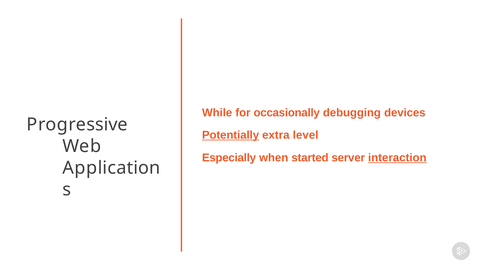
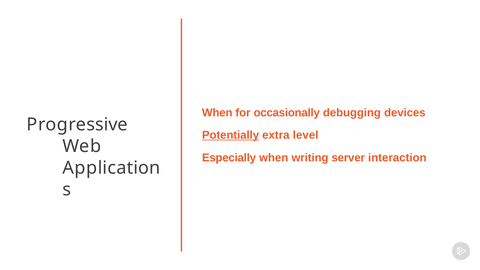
While at (217, 113): While -> When
started: started -> writing
interaction underline: present -> none
